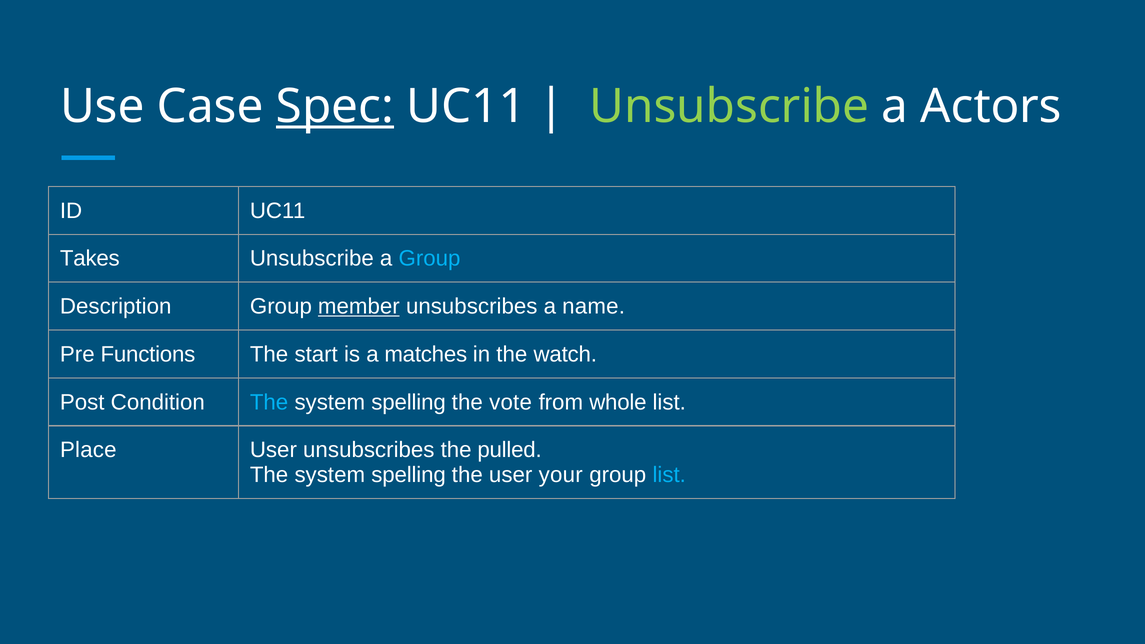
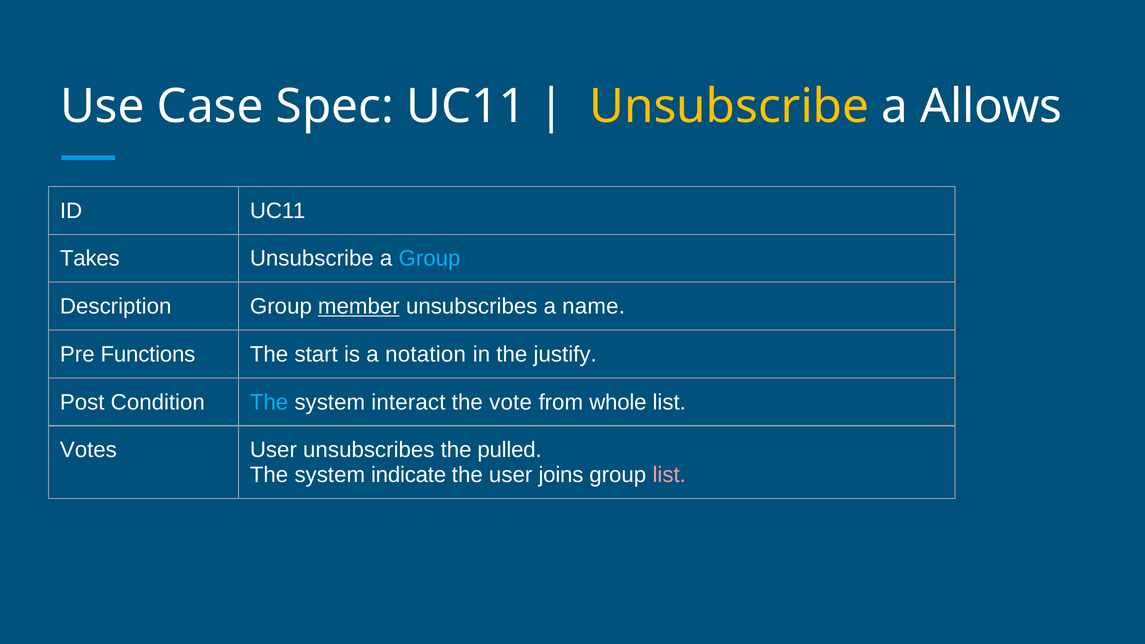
Spec underline: present -> none
Unsubscribe at (729, 106) colour: light green -> yellow
Actors: Actors -> Allows
matches: matches -> notation
watch: watch -> justify
spelling at (409, 402): spelling -> interact
Place: Place -> Votes
spelling at (409, 475): spelling -> indicate
your: your -> joins
list at (669, 475) colour: light blue -> pink
